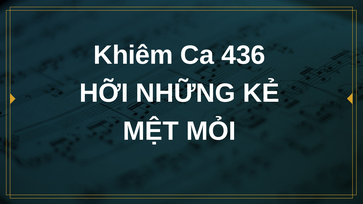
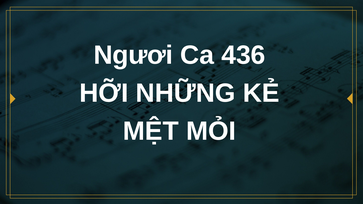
Khiêm: Khiêm -> Ngươi
